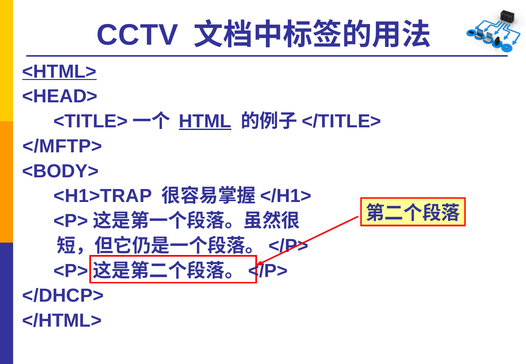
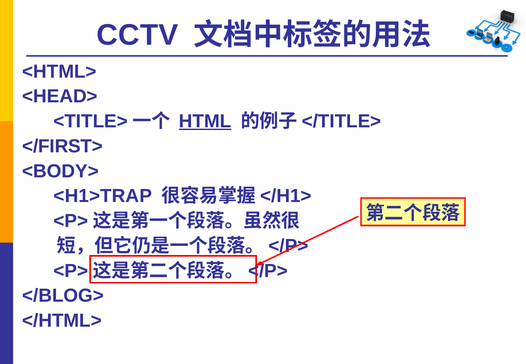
<HTML> underline: present -> none
</MFTP>: </MFTP> -> </FIRST>
</DHCP>: </DHCP> -> </BLOG>
